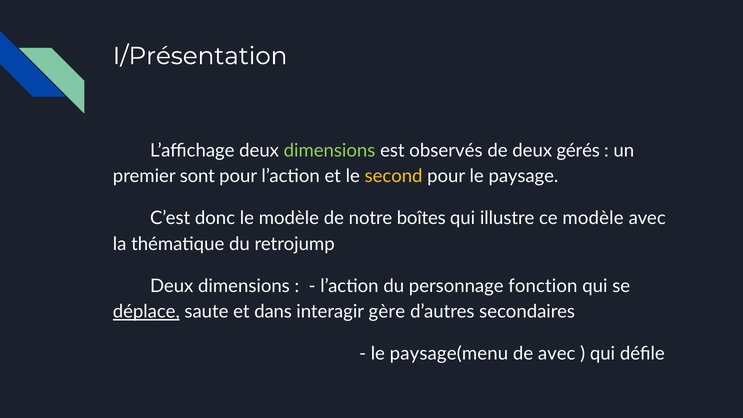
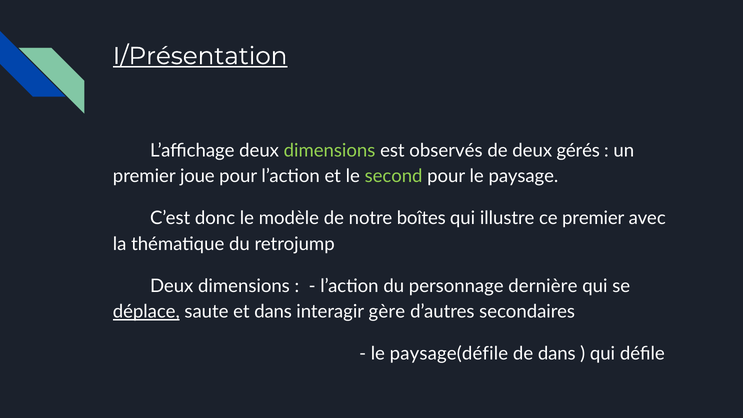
I/Présentation underline: none -> present
sont: sont -> joue
second colour: yellow -> light green
ce modèle: modèle -> premier
fonction: fonction -> dernière
paysage(menu: paysage(menu -> paysage(défile
de avec: avec -> dans
